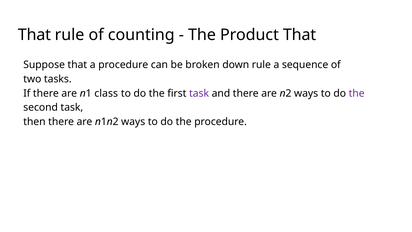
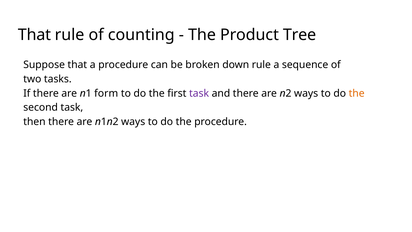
Product That: That -> Tree
class: class -> form
the at (357, 93) colour: purple -> orange
